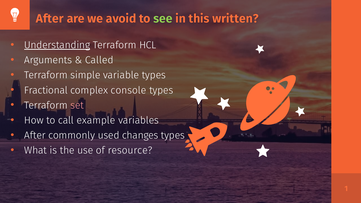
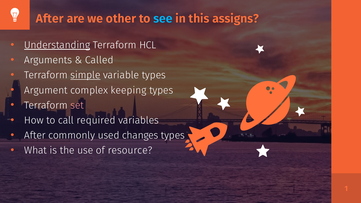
avoid: avoid -> other
see colour: light green -> light blue
written: written -> assigns
simple underline: none -> present
Fractional: Fractional -> Argument
console: console -> keeping
example: example -> required
